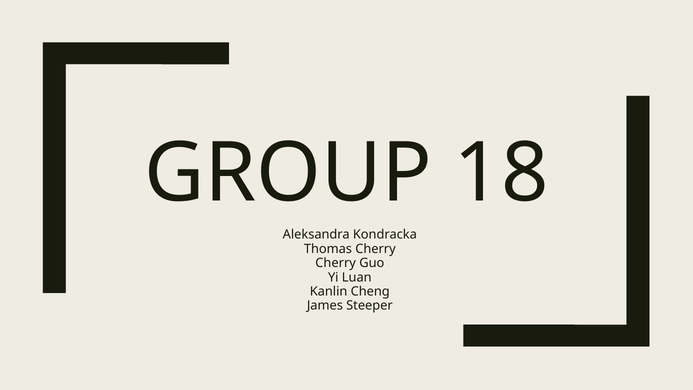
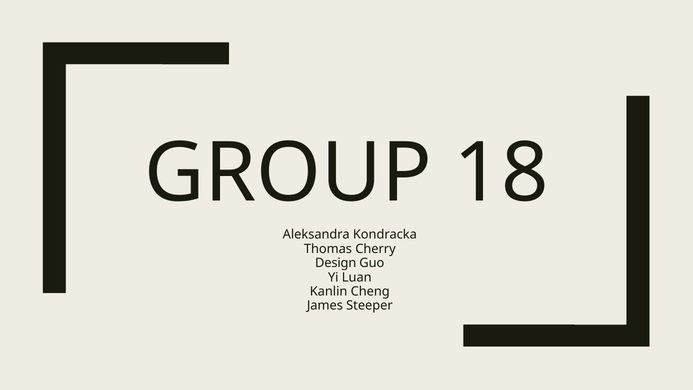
Cherry at (336, 263): Cherry -> Design
